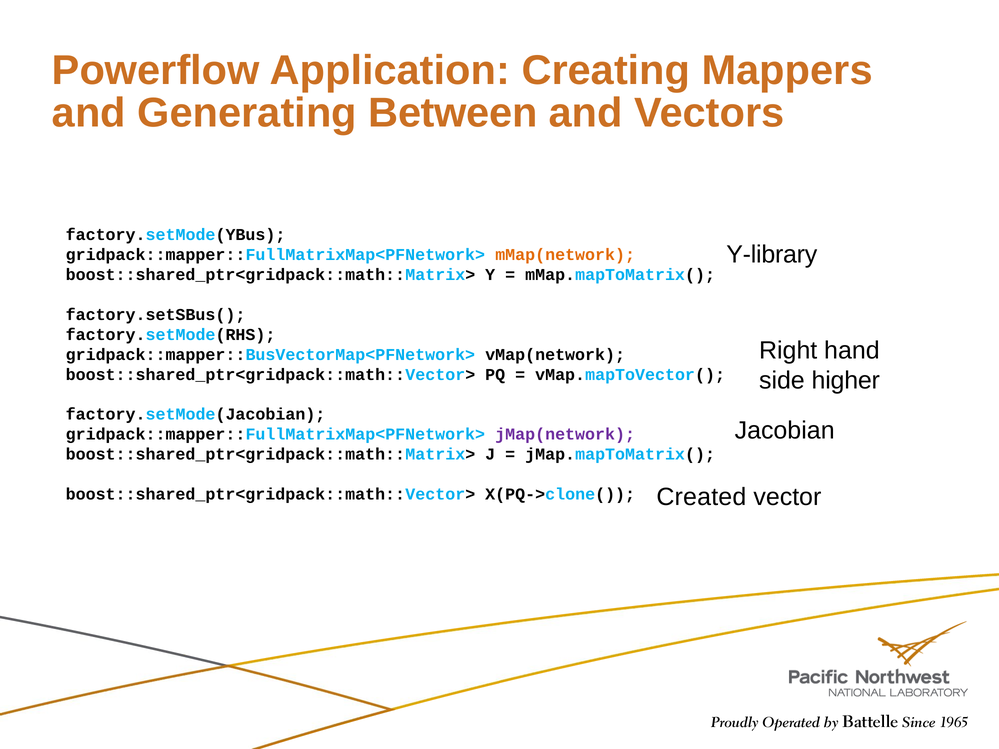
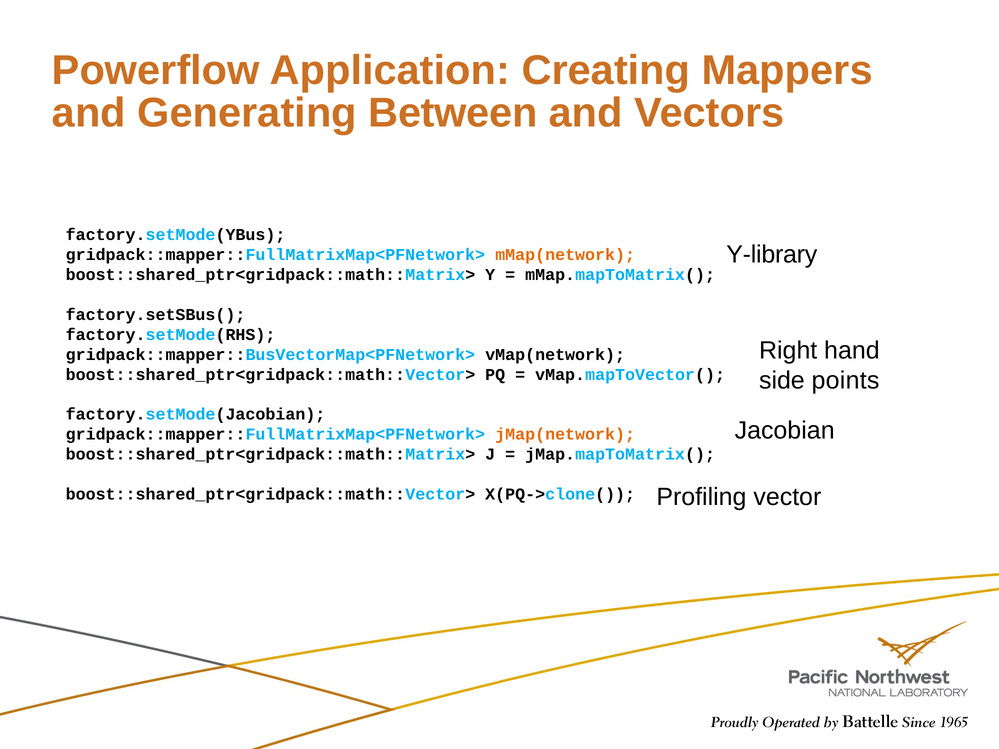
higher: higher -> points
jMap(network colour: purple -> orange
Created: Created -> Profiling
